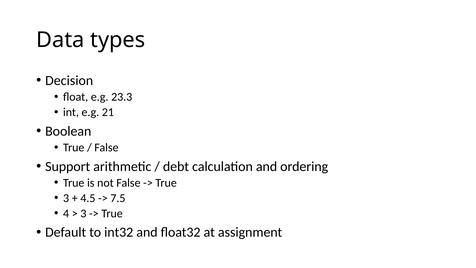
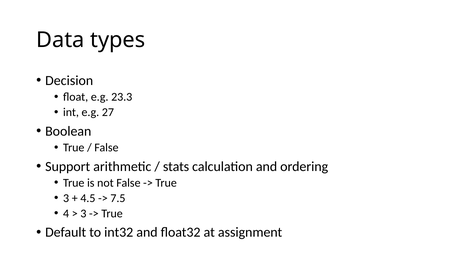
21: 21 -> 27
debt: debt -> stats
